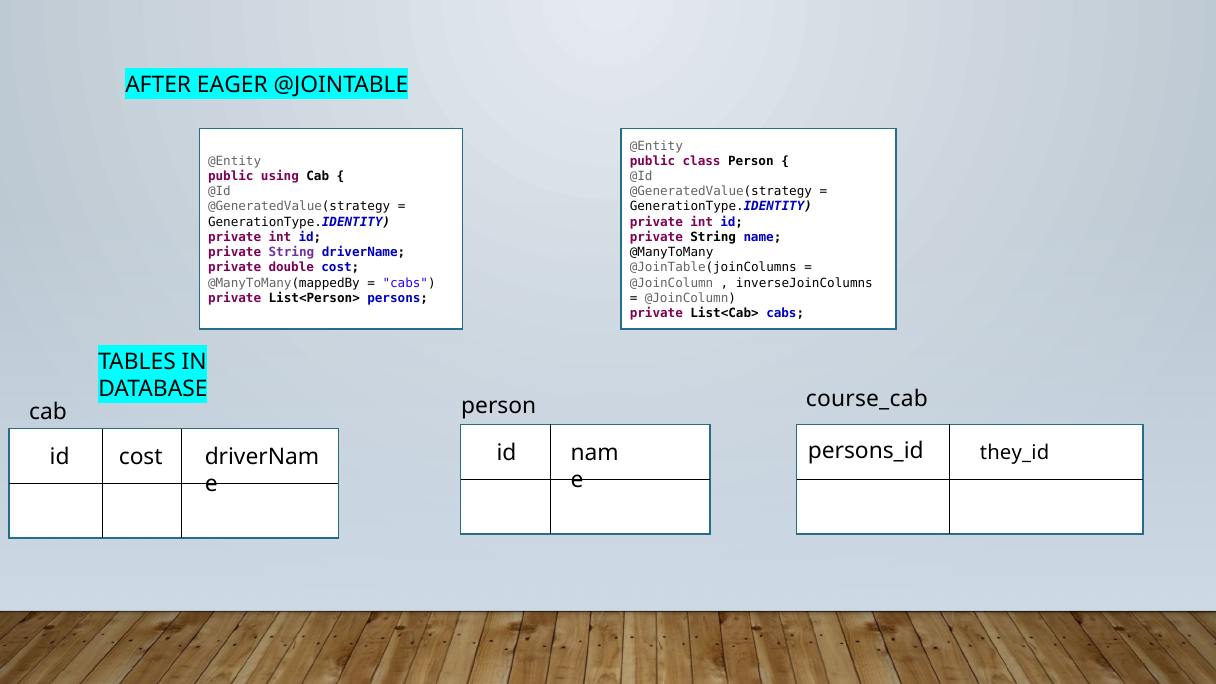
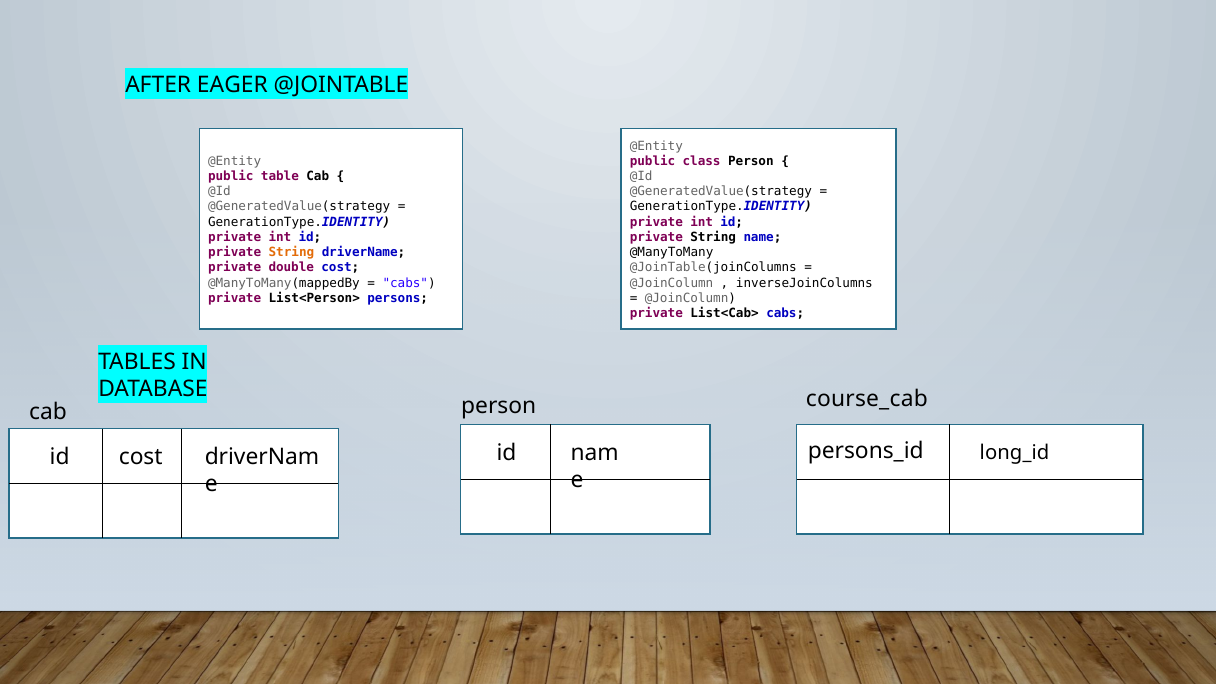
using: using -> table
String at (291, 252) colour: purple -> orange
they_id: they_id -> long_id
